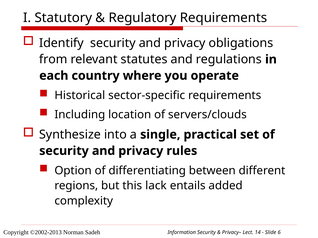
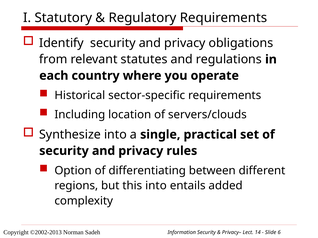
this lack: lack -> into
